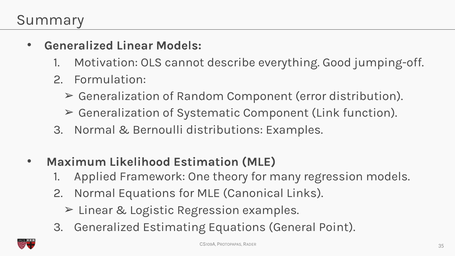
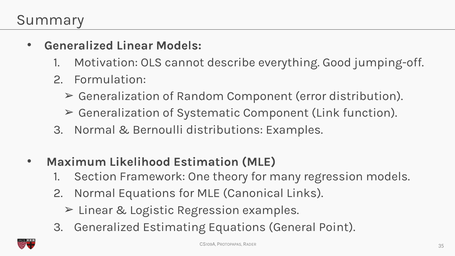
Applied: Applied -> Section
